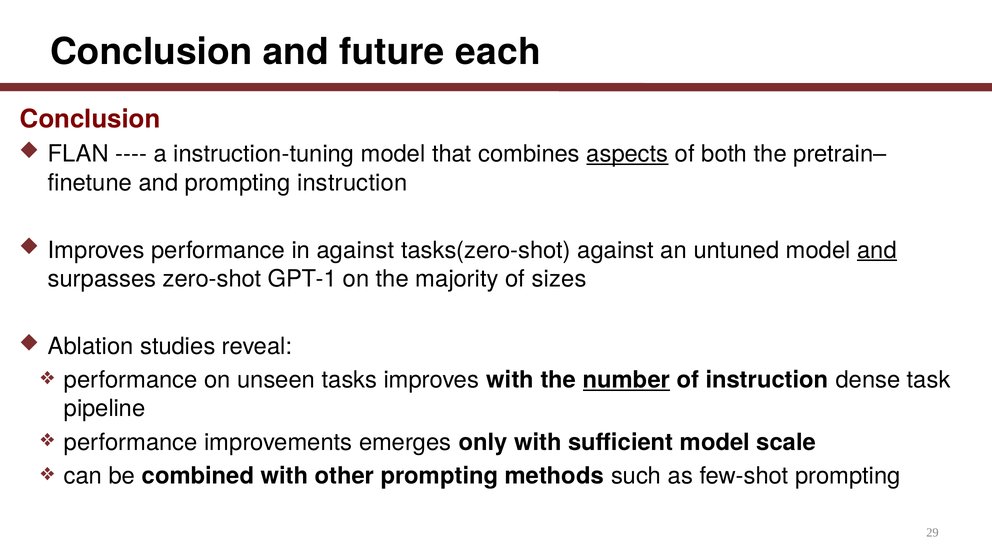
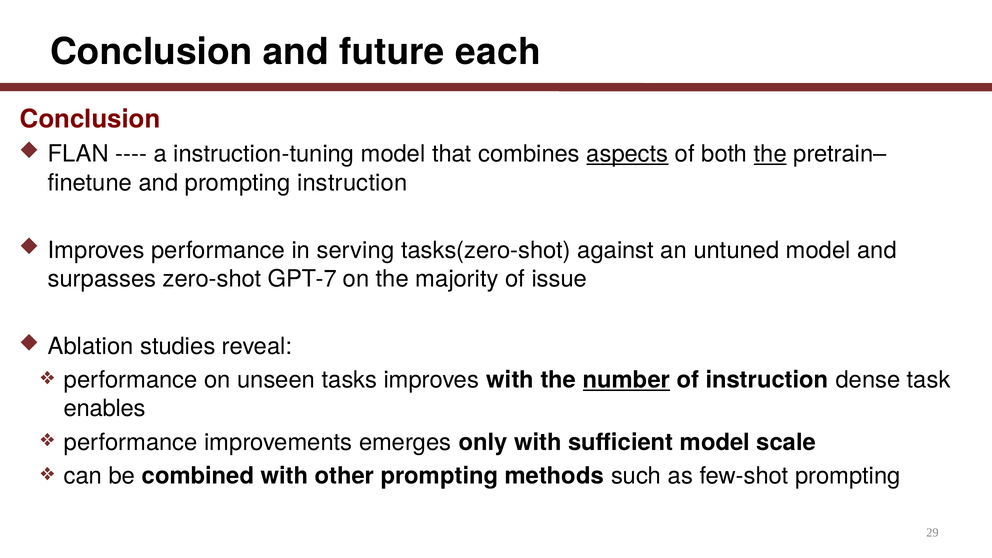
the at (770, 154) underline: none -> present
in against: against -> serving
and at (877, 250) underline: present -> none
GPT-1: GPT-1 -> GPT-7
sizes: sizes -> issue
pipeline: pipeline -> enables
